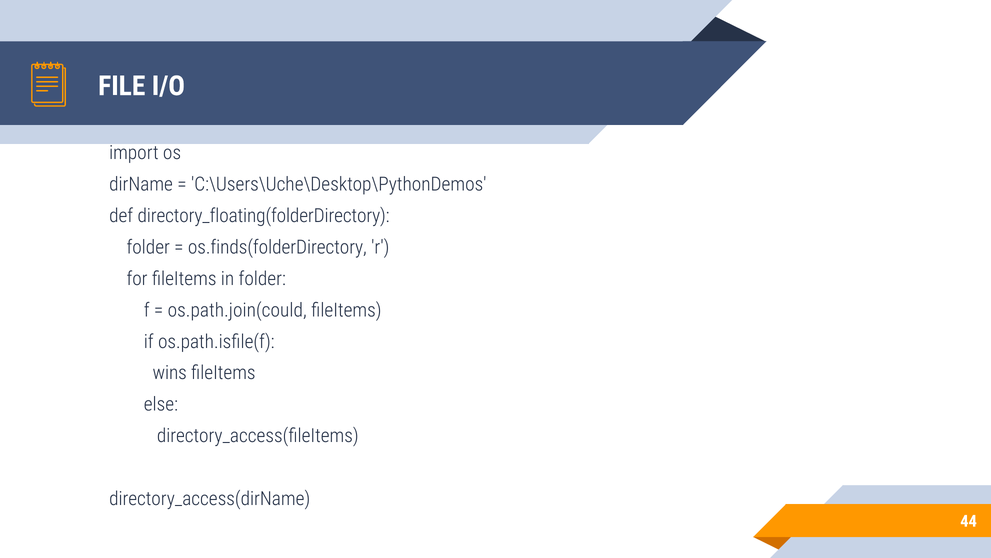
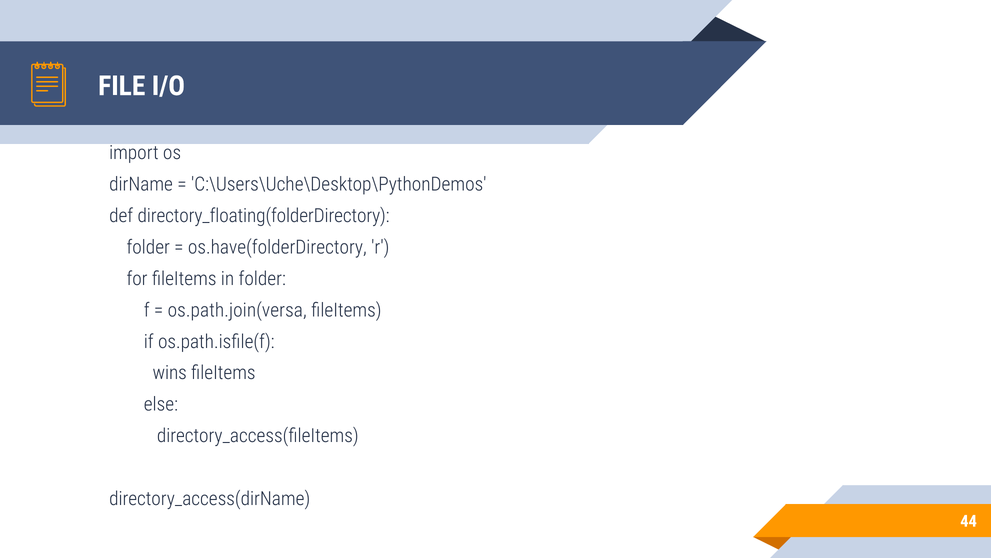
os.finds(folderDirectory: os.finds(folderDirectory -> os.have(folderDirectory
os.path.join(could: os.path.join(could -> os.path.join(versa
